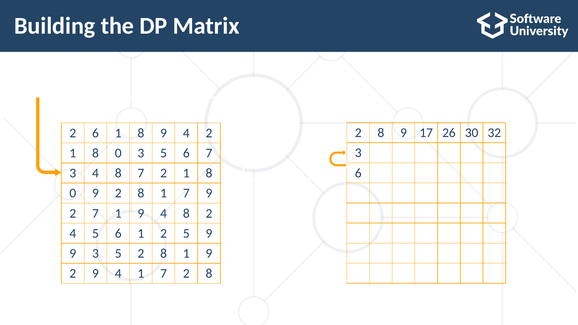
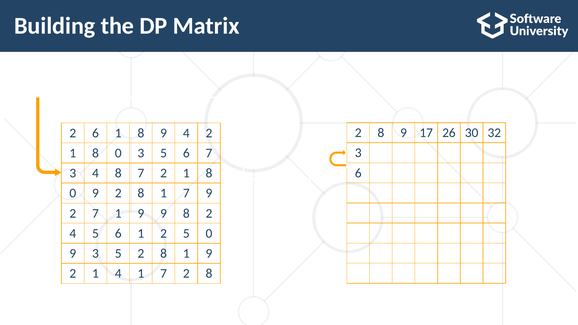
1 9 4: 4 -> 9
5 9: 9 -> 0
9 at (95, 274): 9 -> 1
